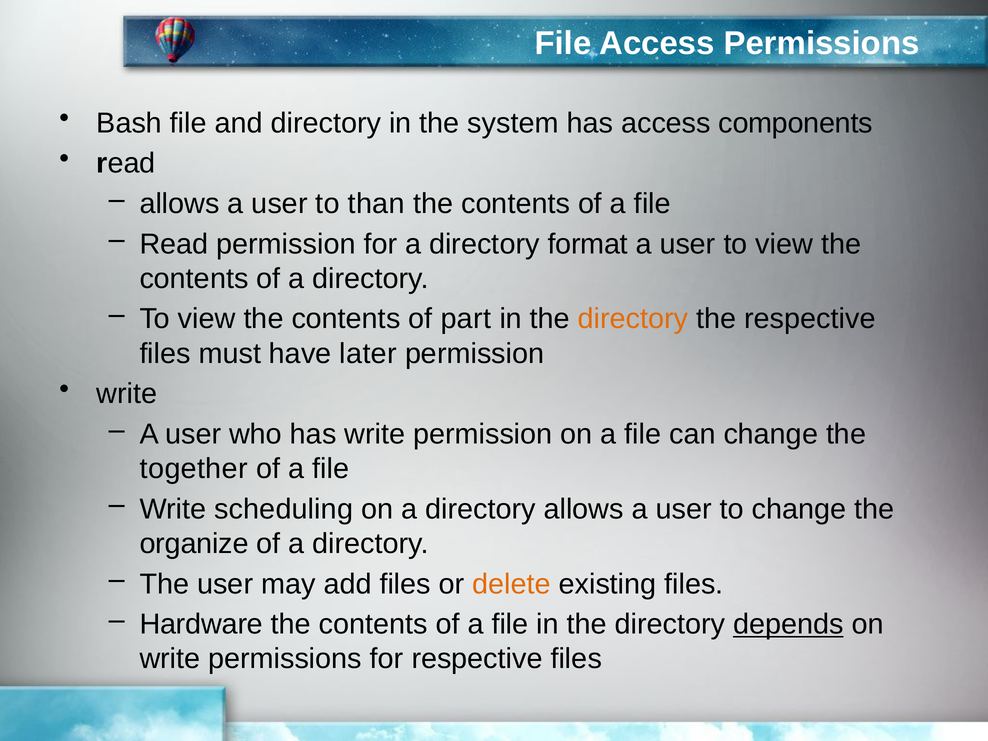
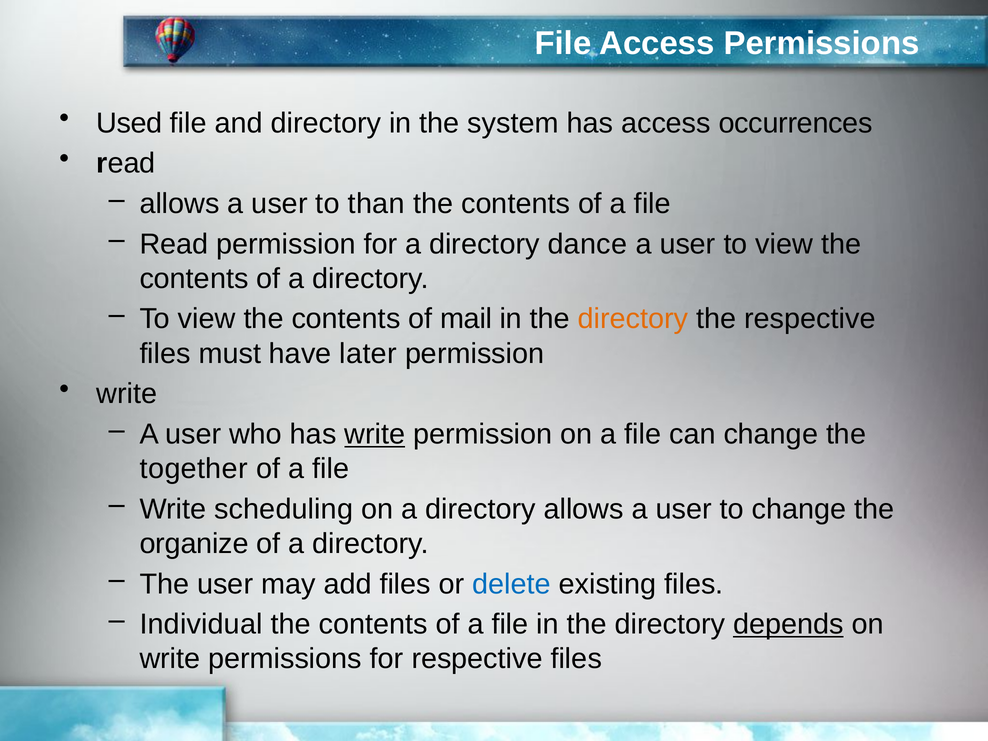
Bash: Bash -> Used
components: components -> occurrences
format: format -> dance
part: part -> mail
write at (375, 434) underline: none -> present
delete colour: orange -> blue
Hardware: Hardware -> Individual
